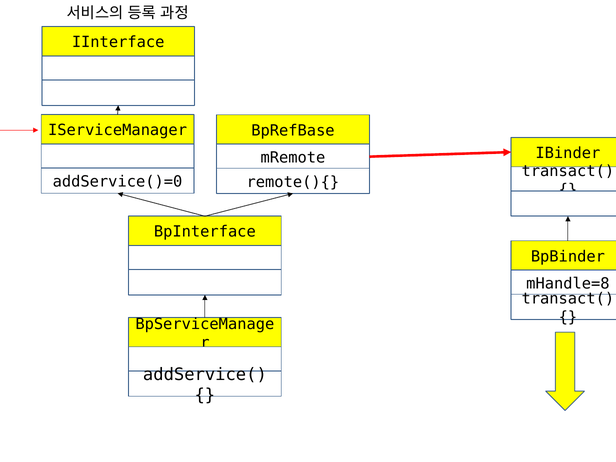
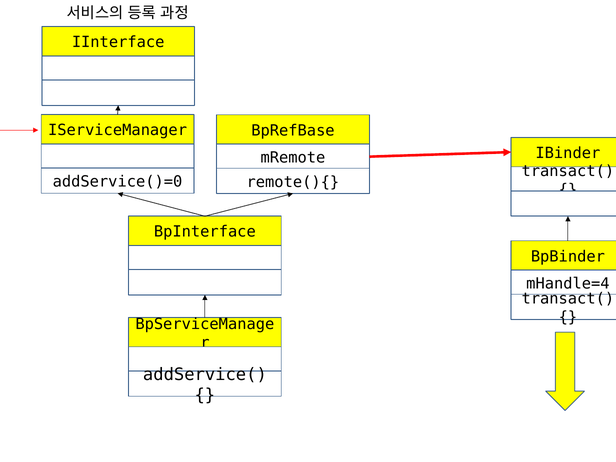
mHandle=8: mHandle=8 -> mHandle=4
